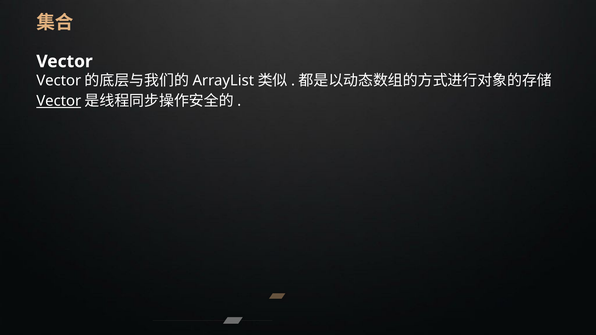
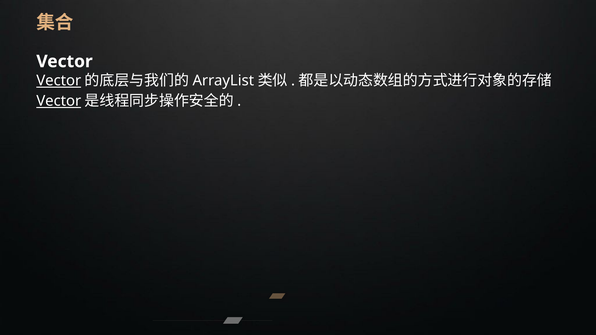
Vector at (59, 81) underline: none -> present
